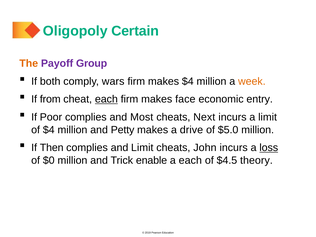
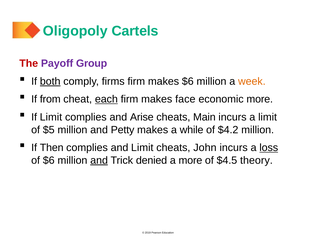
Certain: Certain -> Cartels
The colour: orange -> red
both underline: none -> present
wars: wars -> firms
makes $4: $4 -> $6
economic entry: entry -> more
If Poor: Poor -> Limit
Most: Most -> Arise
Next: Next -> Main
of $4: $4 -> $5
drive: drive -> while
$5.0: $5.0 -> $4.2
of $0: $0 -> $6
and at (99, 160) underline: none -> present
enable: enable -> denied
a each: each -> more
